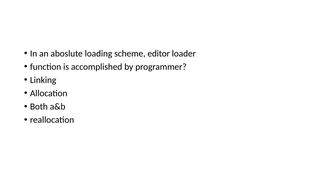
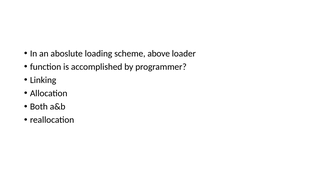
editor: editor -> above
